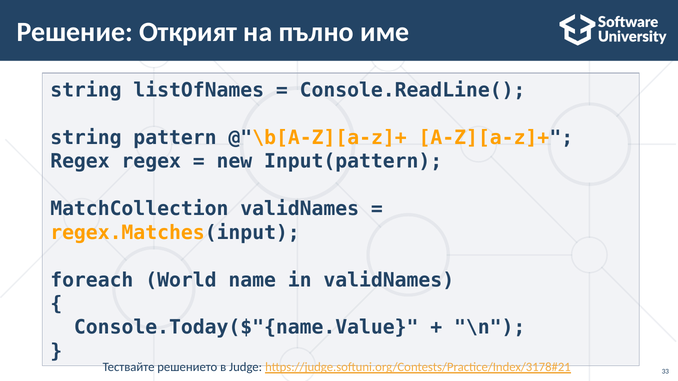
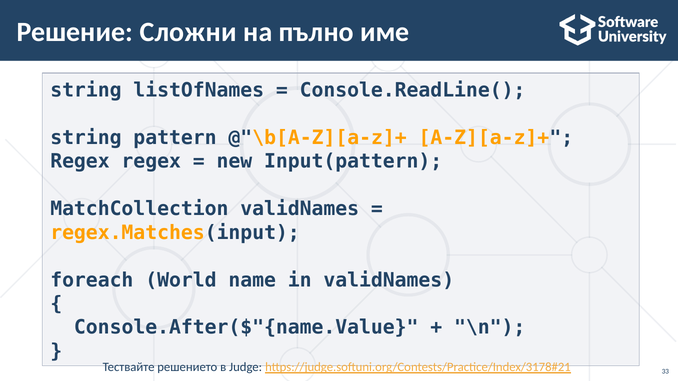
Открият: Открият -> Сложни
Console.Today($"{name.Value: Console.Today($"{name.Value -> Console.After($"{name.Value
